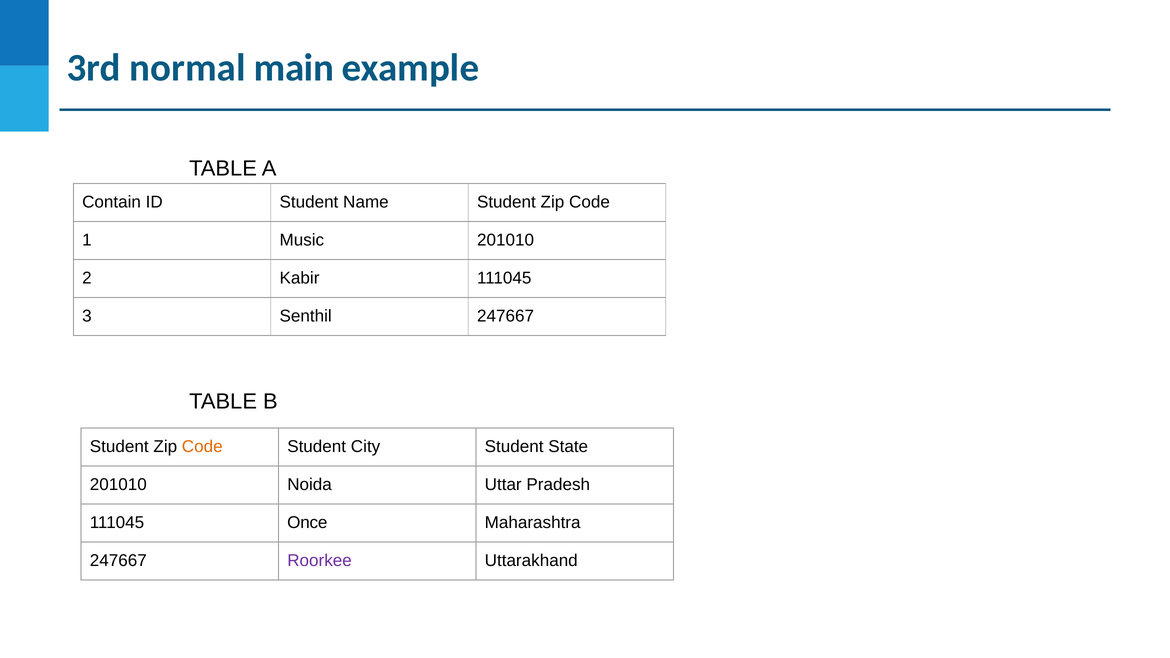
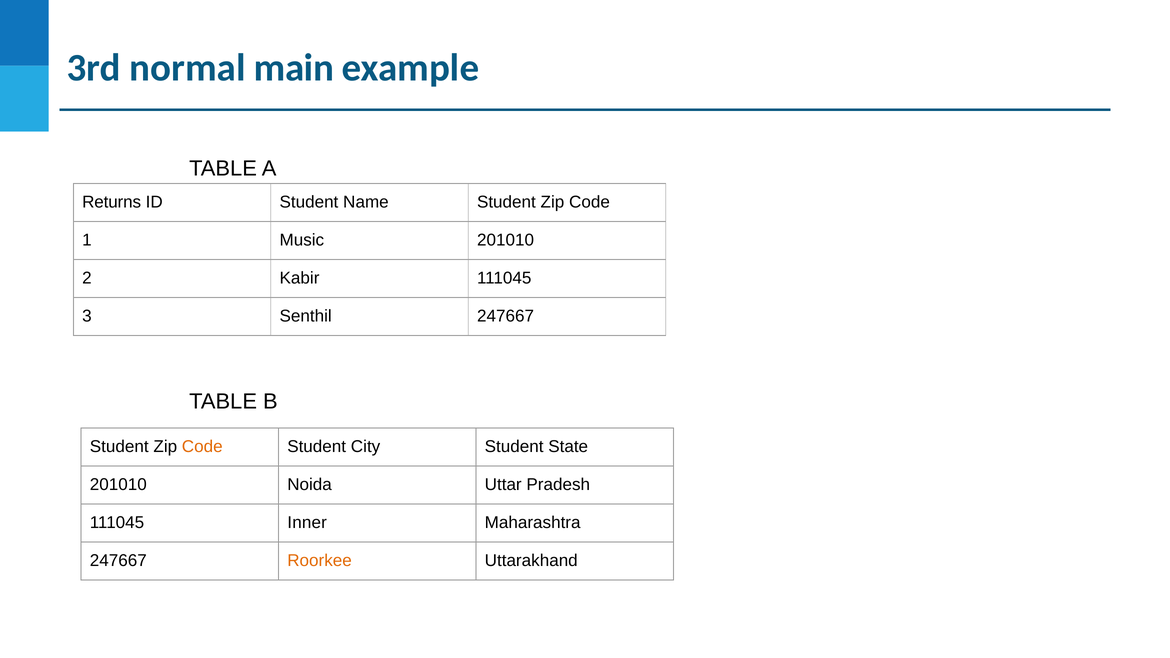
Contain: Contain -> Returns
Once: Once -> Inner
Roorkee colour: purple -> orange
